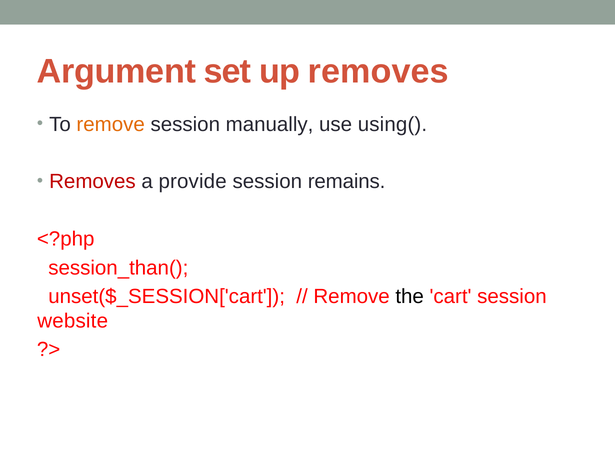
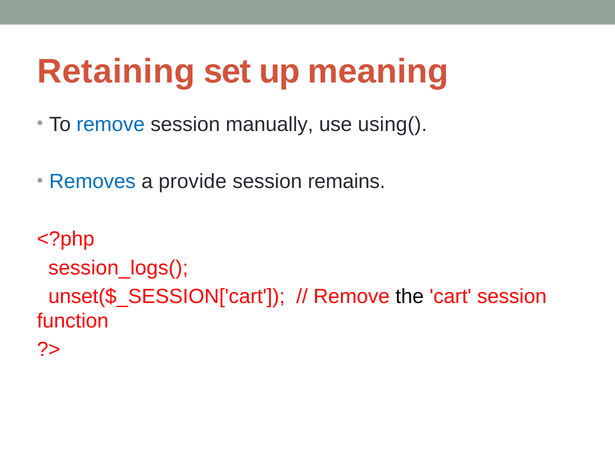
Argument: Argument -> Retaining
up removes: removes -> meaning
remove at (111, 124) colour: orange -> blue
Removes at (92, 182) colour: red -> blue
session_than(: session_than( -> session_logs(
website: website -> function
